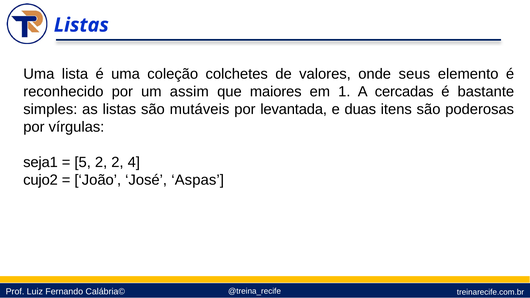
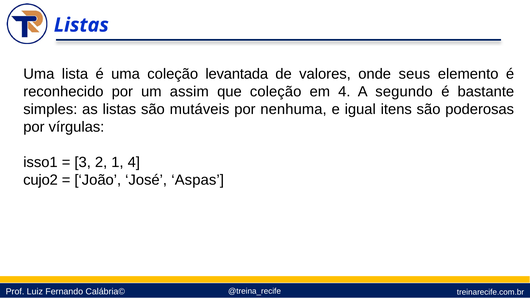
colchetes: colchetes -> levantada
que maiores: maiores -> coleção
em 1: 1 -> 4
cercadas: cercadas -> segundo
levantada: levantada -> nenhuma
duas: duas -> igual
seja1: seja1 -> isso1
5: 5 -> 3
2 2: 2 -> 1
